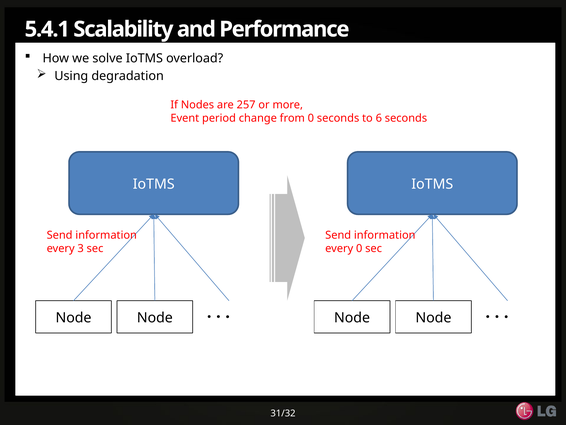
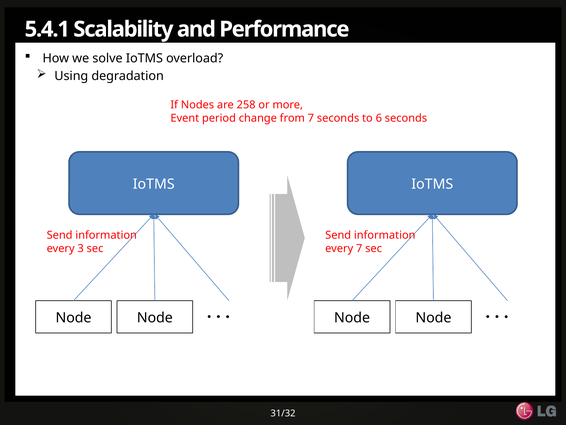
257: 257 -> 258
from 0: 0 -> 7
every 0: 0 -> 7
